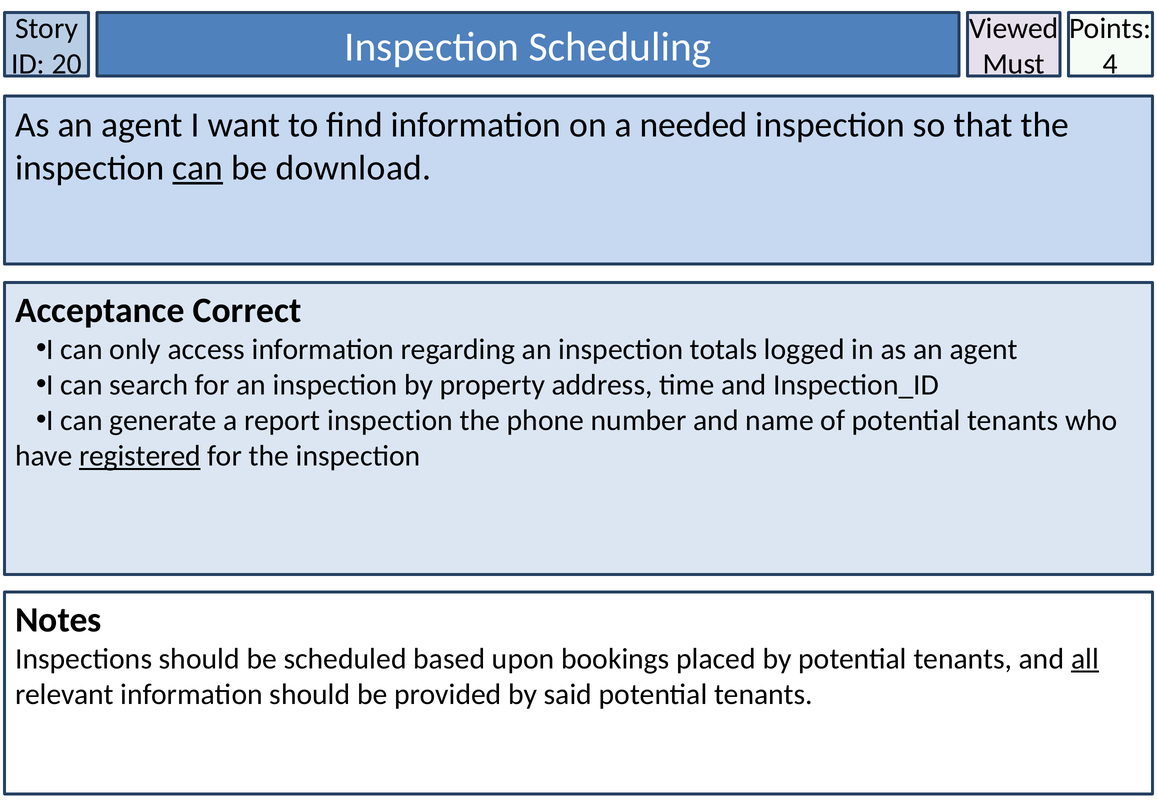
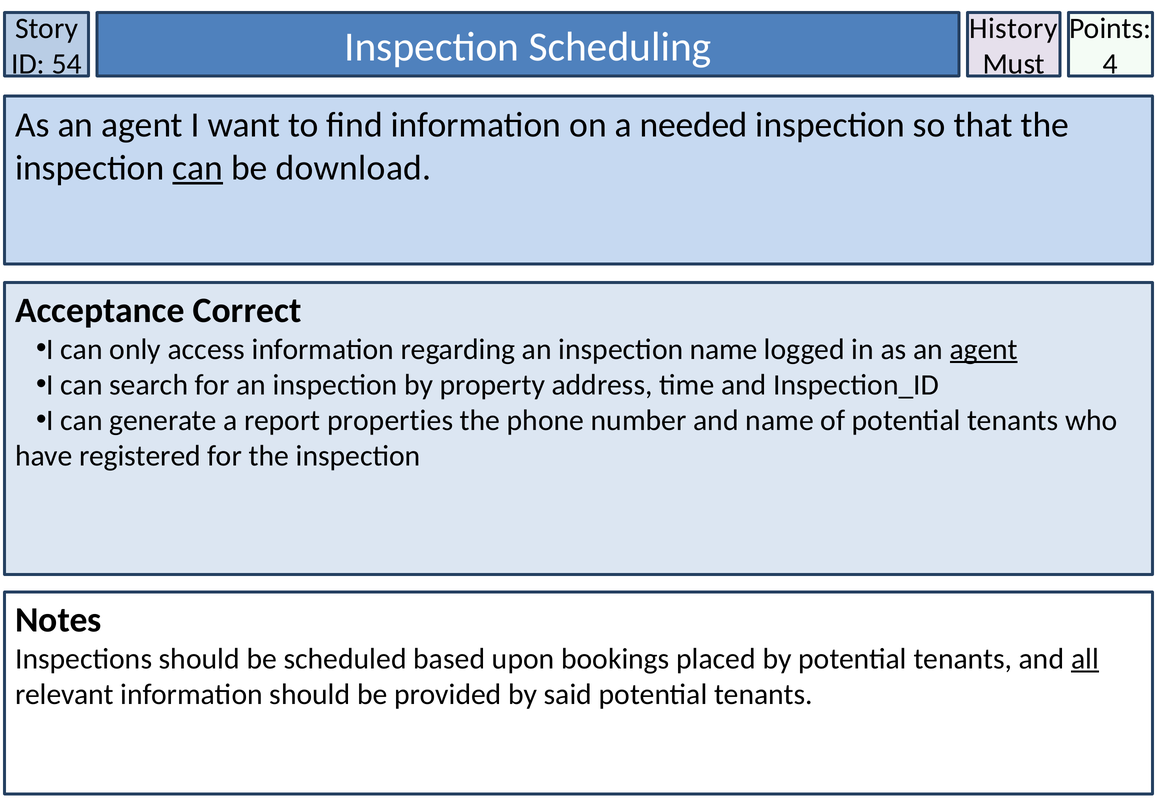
Viewed: Viewed -> History
20: 20 -> 54
inspection totals: totals -> name
agent at (984, 349) underline: none -> present
report inspection: inspection -> properties
registered underline: present -> none
